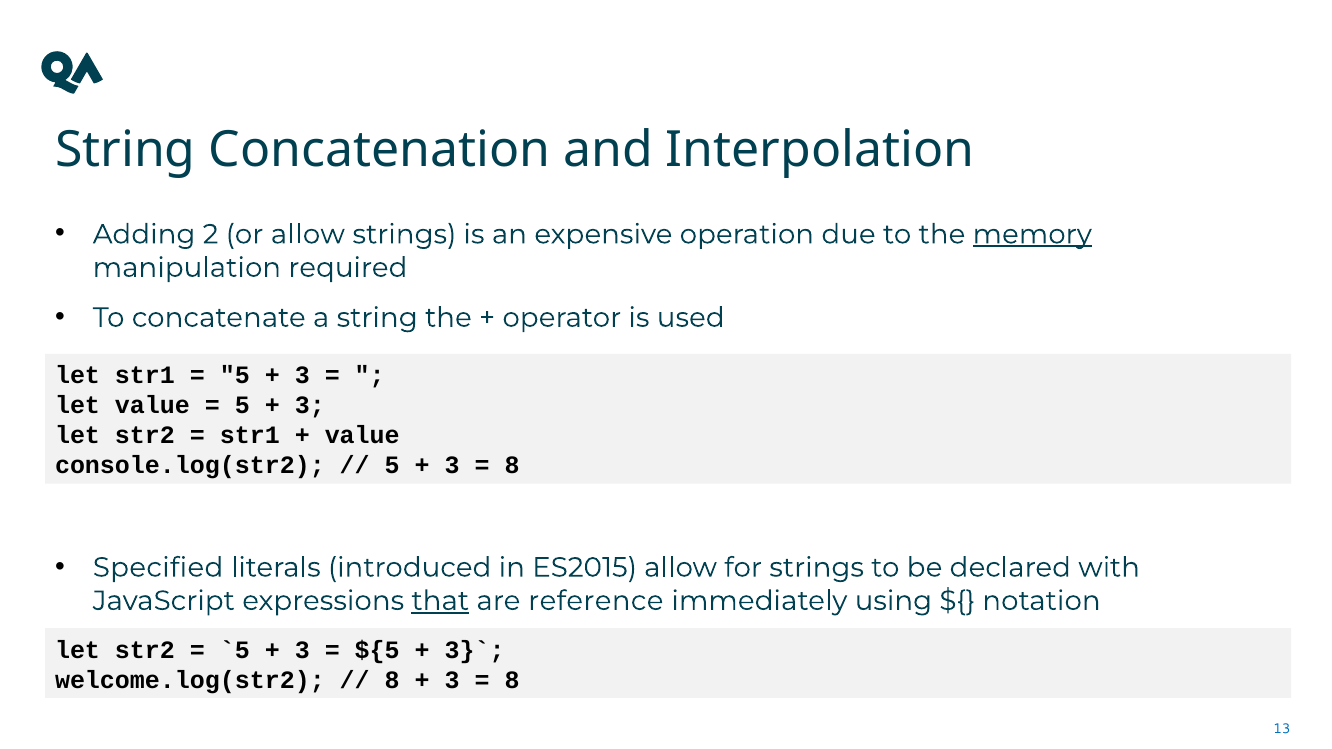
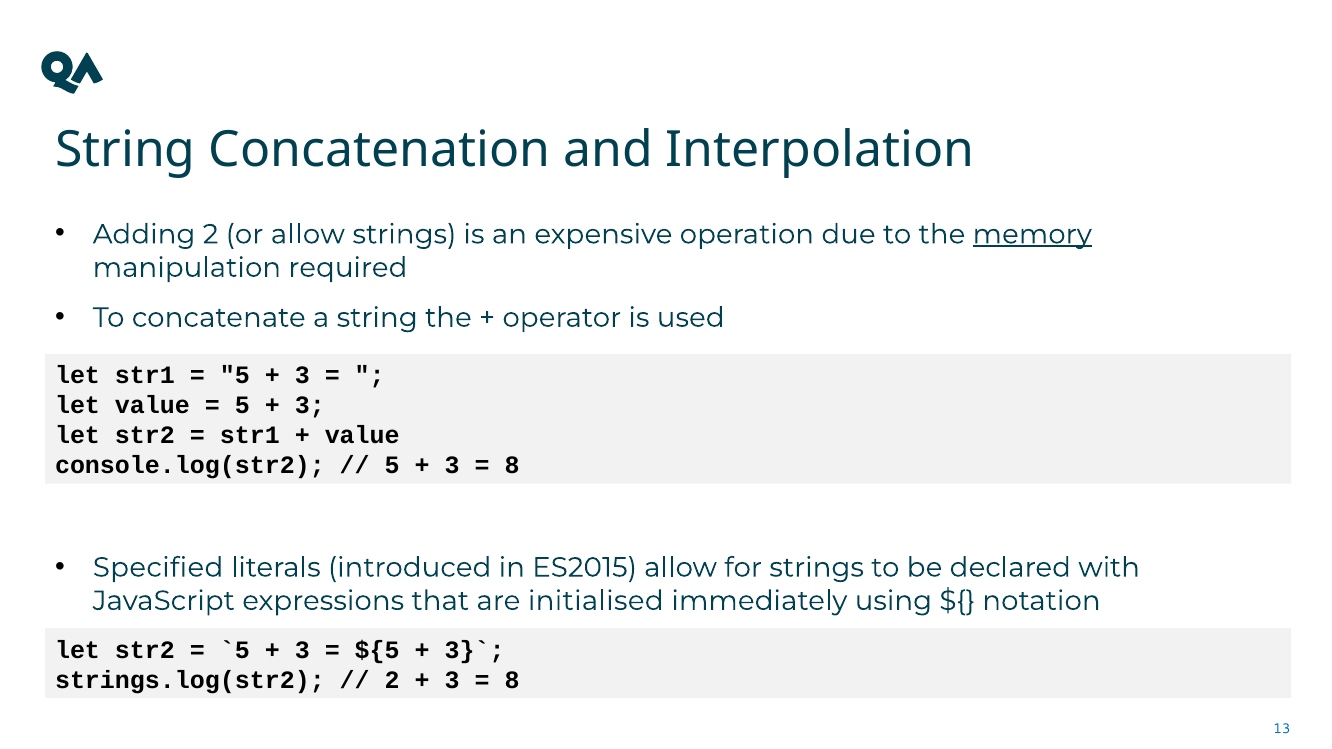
that underline: present -> none
reference: reference -> initialised
welcome.log(str2: welcome.log(str2 -> strings.log(str2
8 at (392, 680): 8 -> 2
